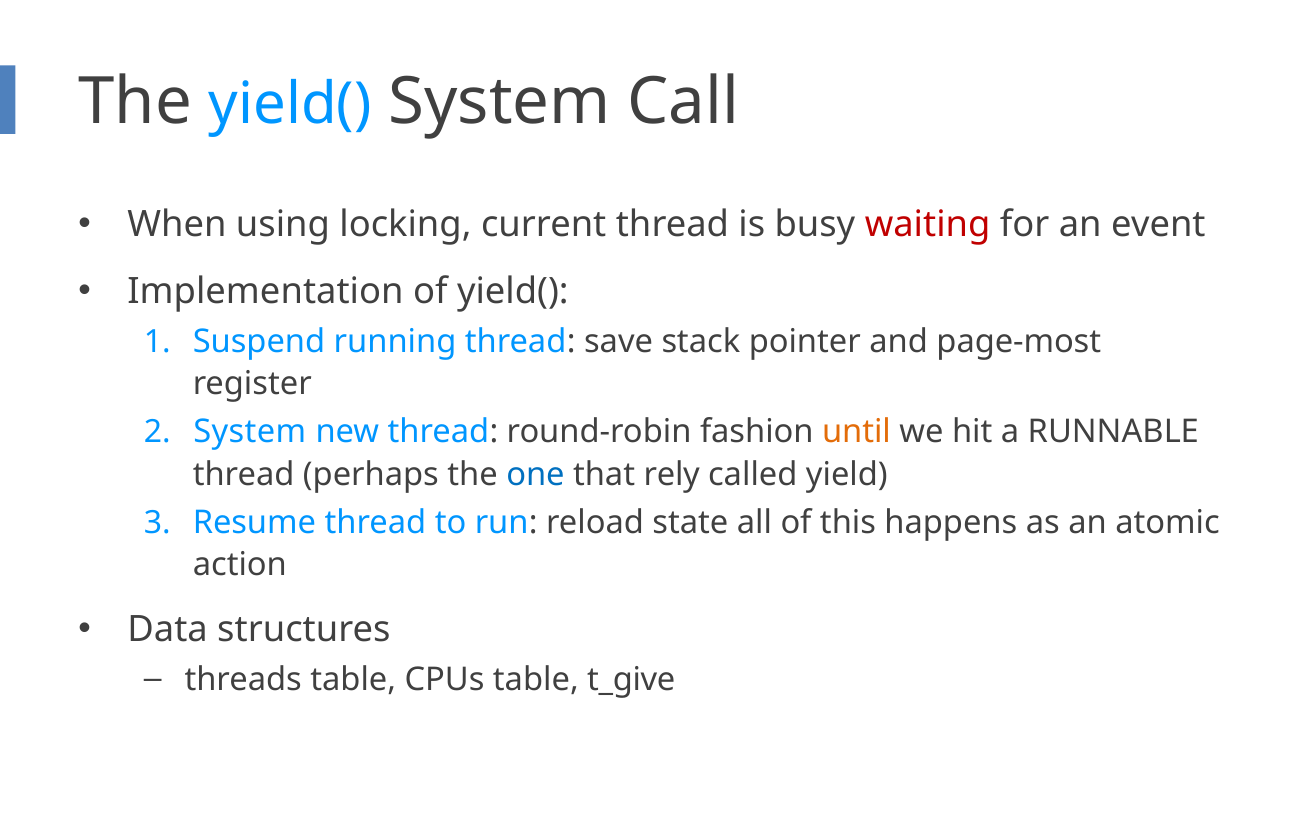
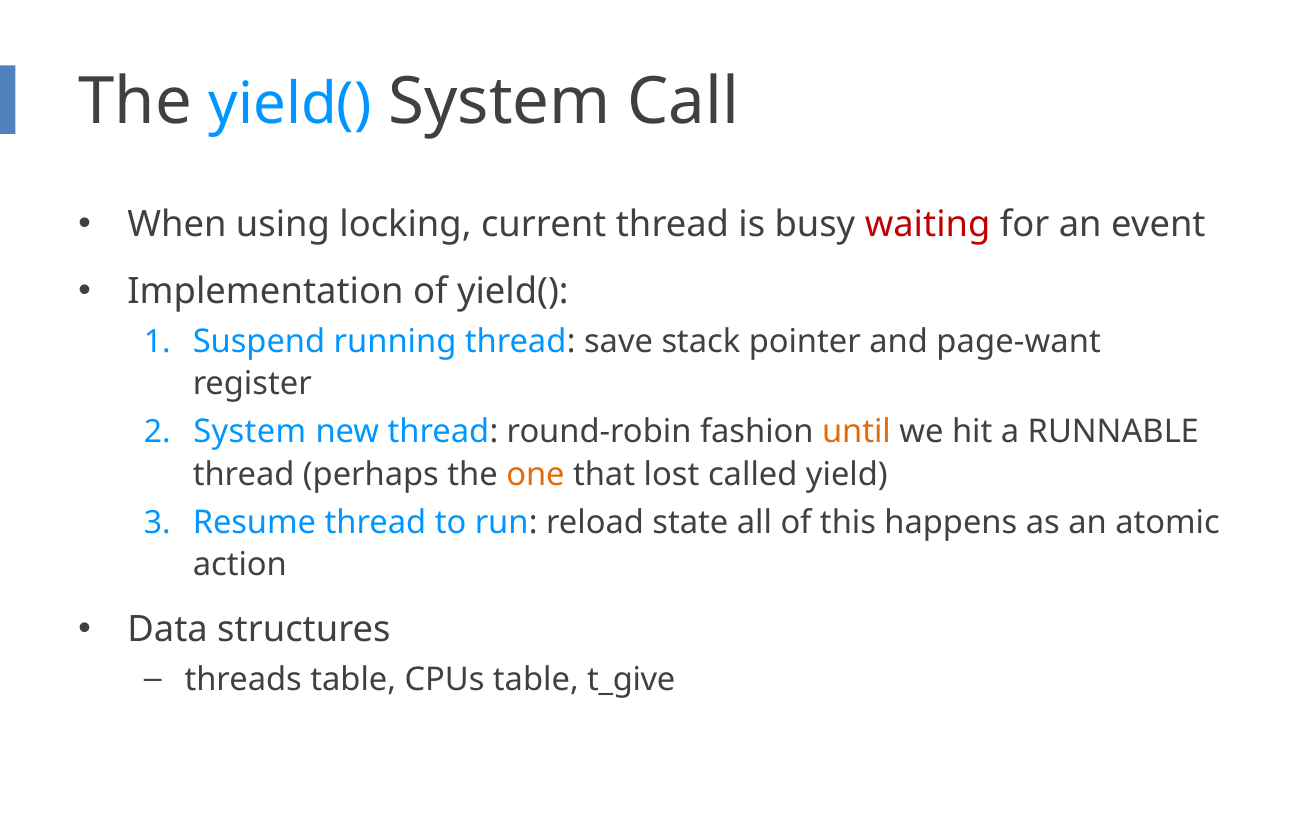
page-most: page-most -> page-want
one colour: blue -> orange
rely: rely -> lost
